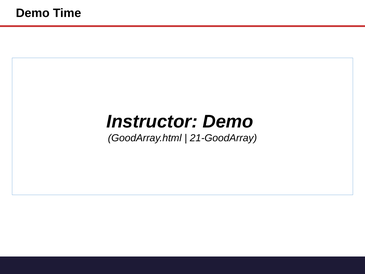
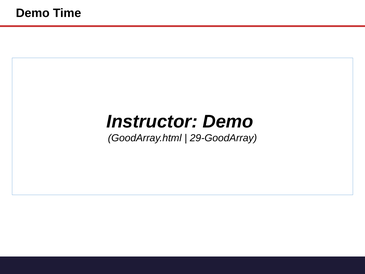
21-GoodArray: 21-GoodArray -> 29-GoodArray
